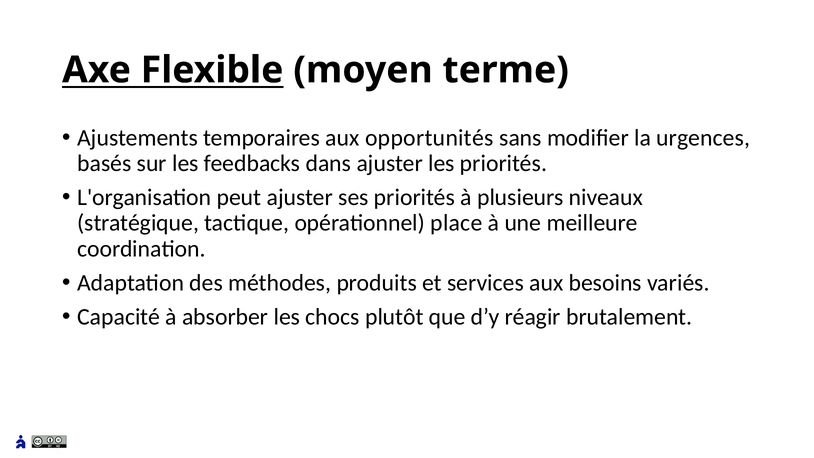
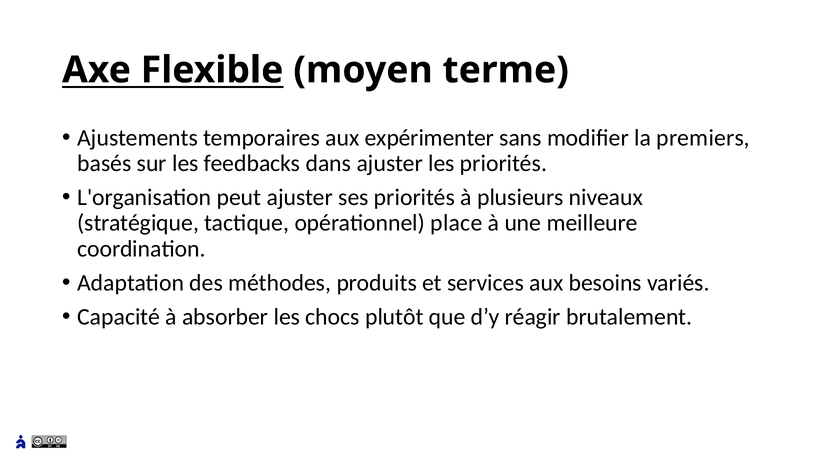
opportunités: opportunités -> expérimenter
urgences: urgences -> premiers
